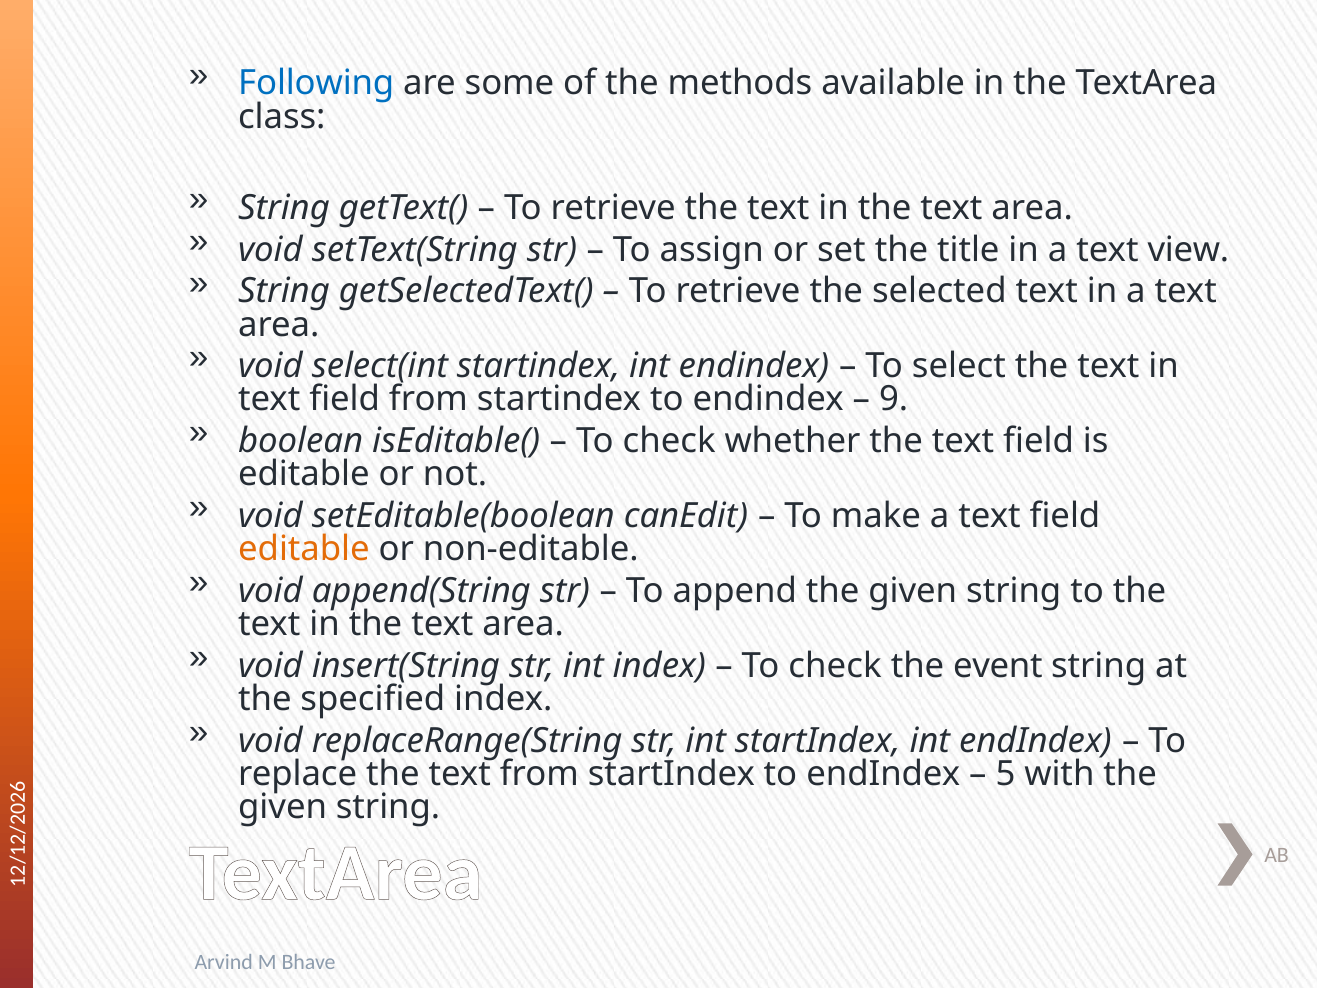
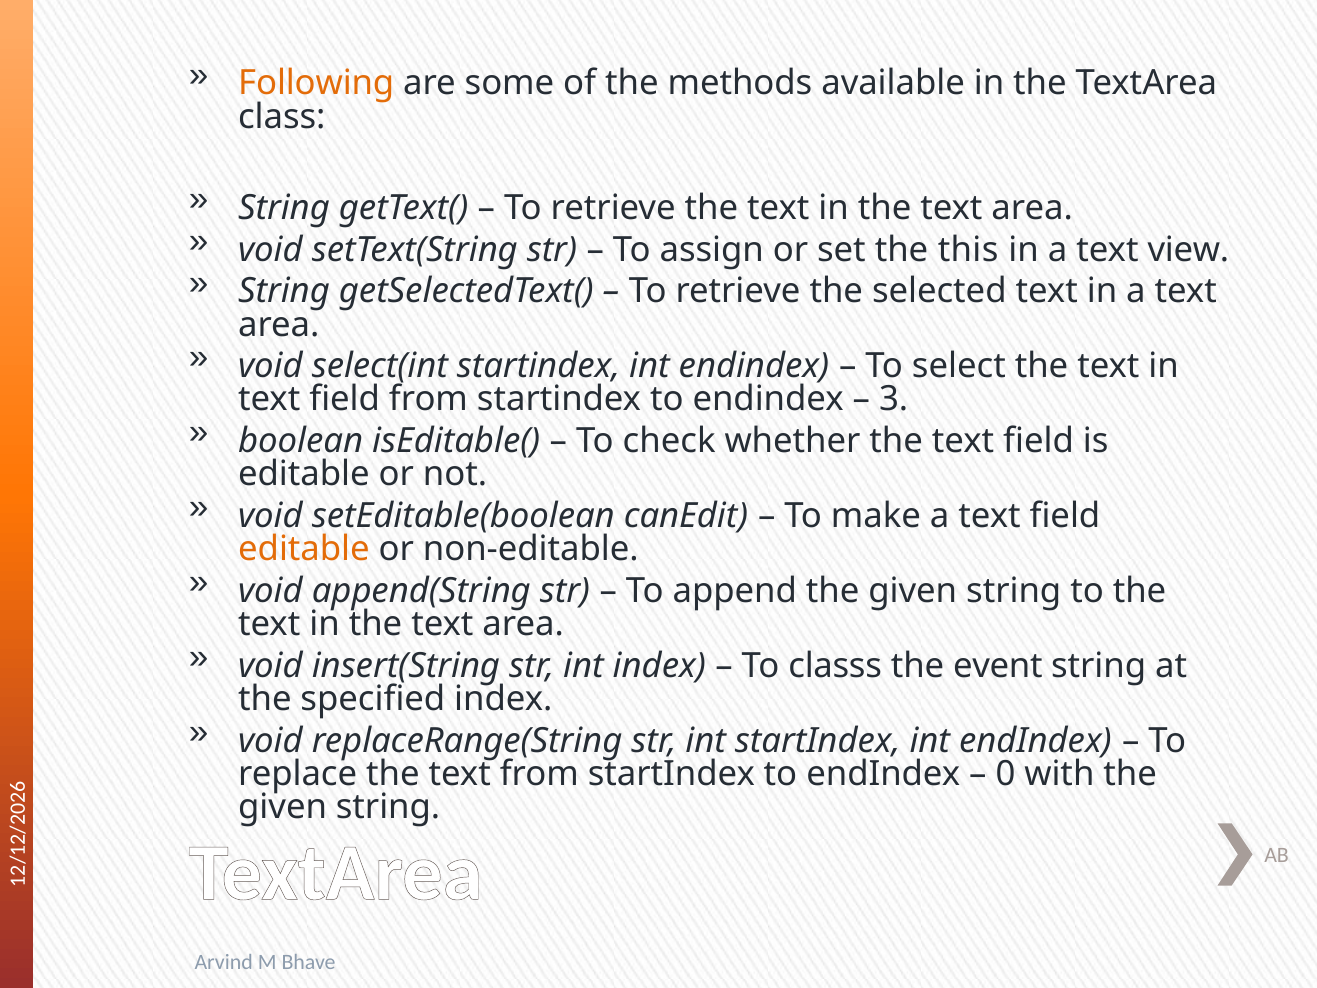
Following colour: blue -> orange
title: title -> this
9: 9 -> 3
check at (835, 665): check -> classs
5 at (1005, 774): 5 -> 0
